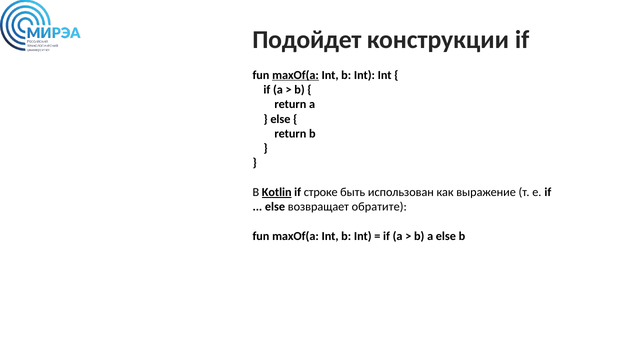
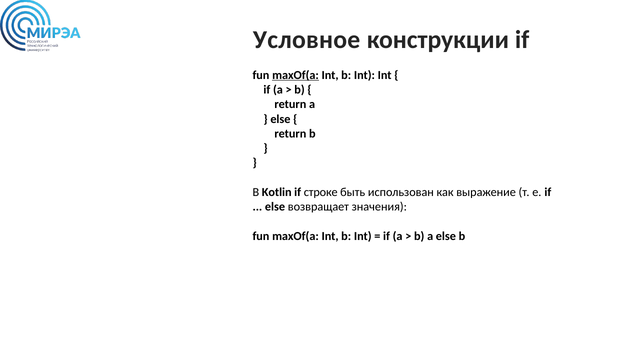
Подойдет: Подойдет -> Условное
Kotlin underline: present -> none
обратите: обратите -> значения
